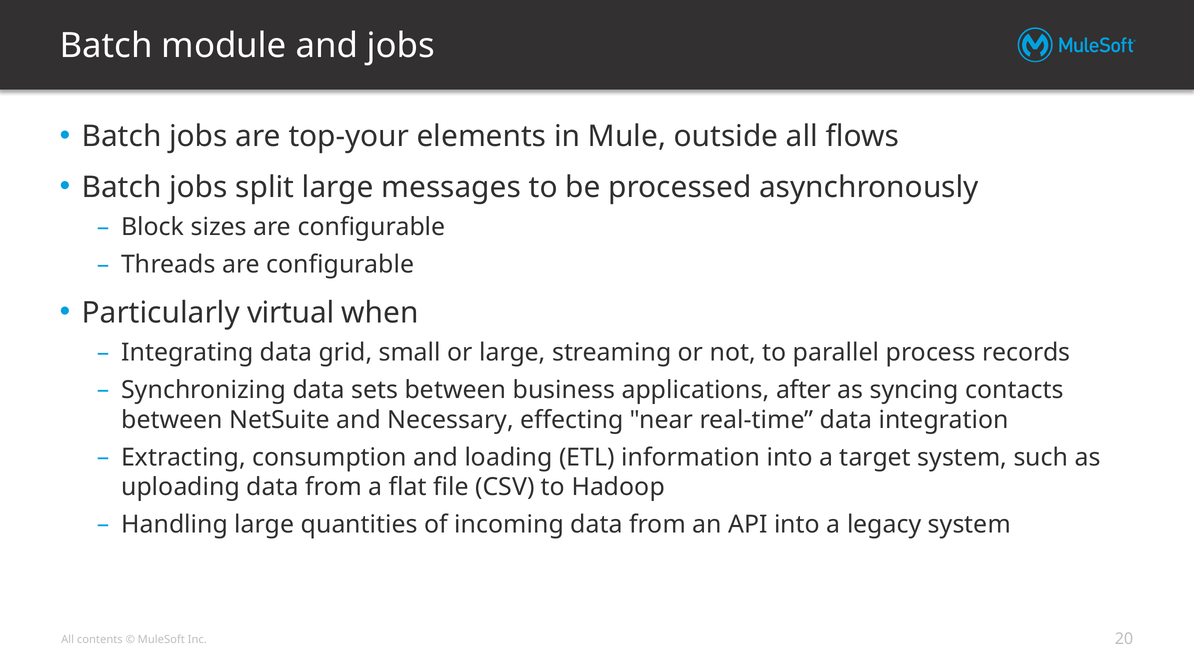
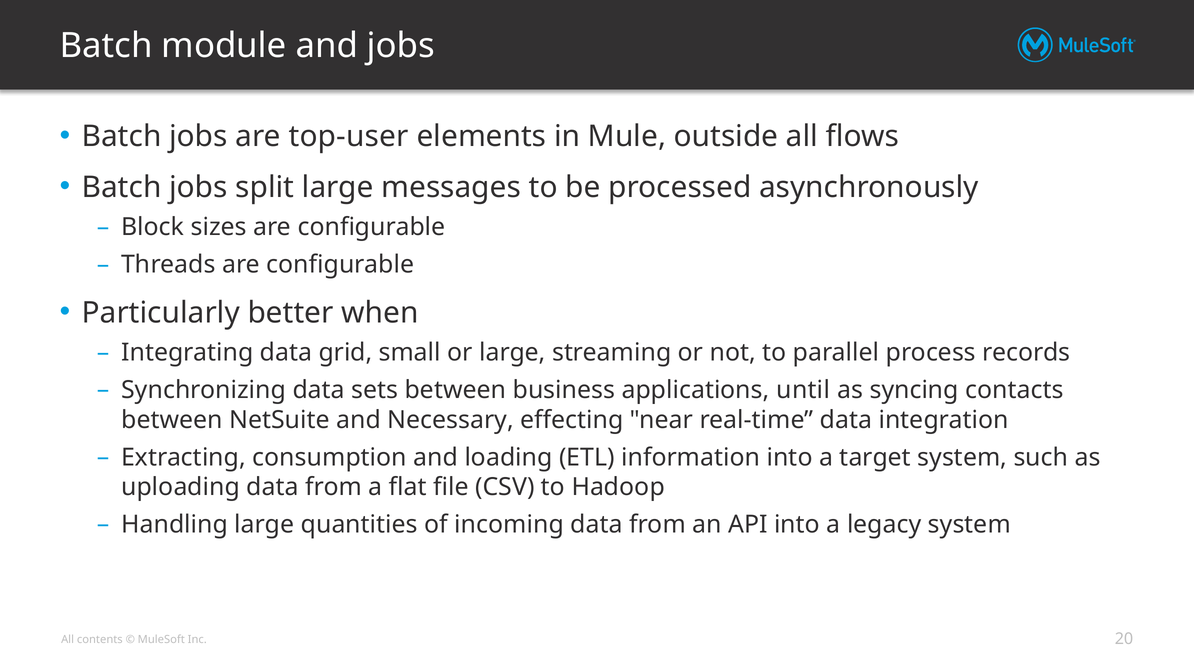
top-your: top-your -> top-user
virtual: virtual -> better
after: after -> until
